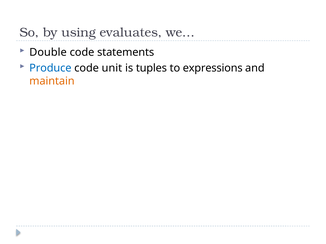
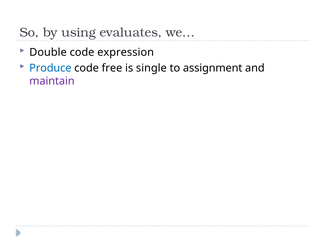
statements: statements -> expression
unit: unit -> free
tuples: tuples -> single
expressions: expressions -> assignment
maintain colour: orange -> purple
